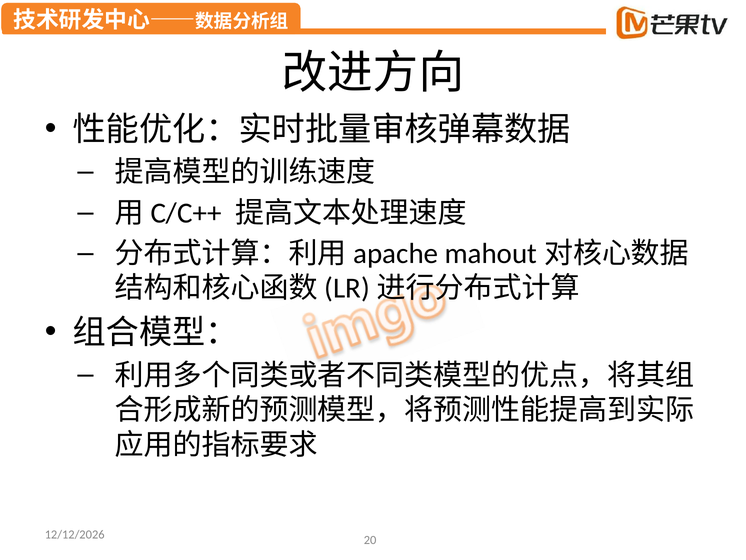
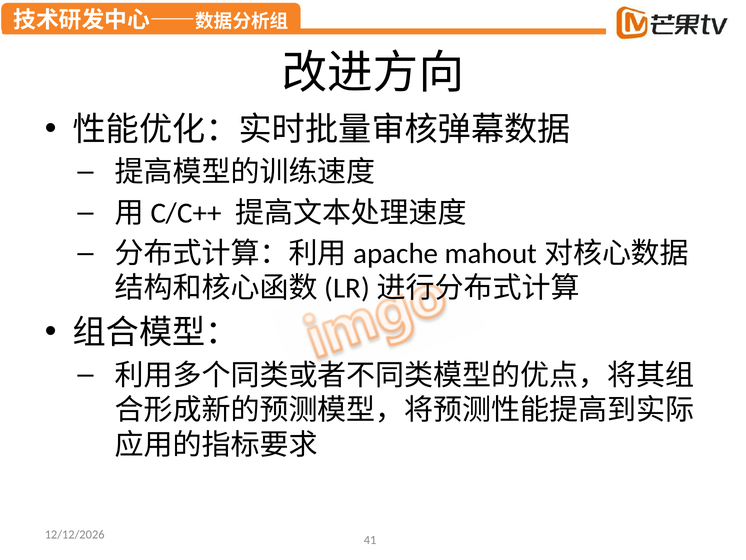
20: 20 -> 41
